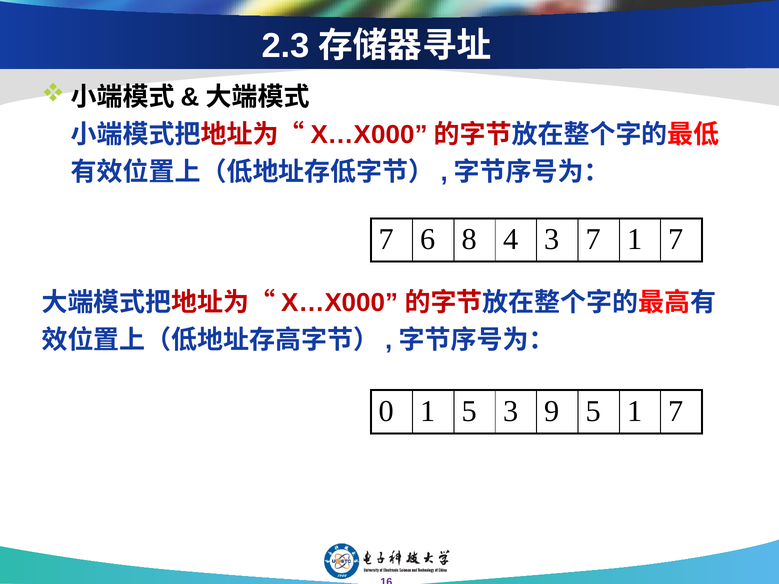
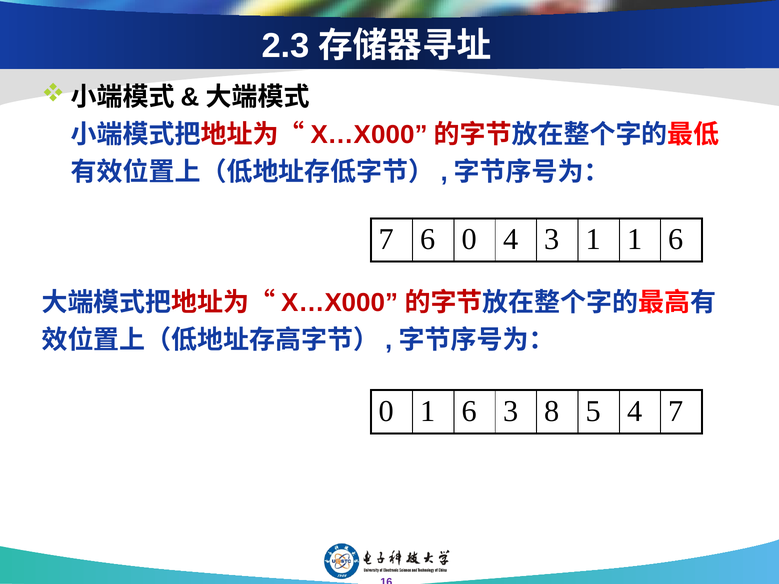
7 6 8: 8 -> 0
3 7: 7 -> 1
7 at (676, 239): 7 -> 6
0 1 5: 5 -> 6
9: 9 -> 8
5 1: 1 -> 4
